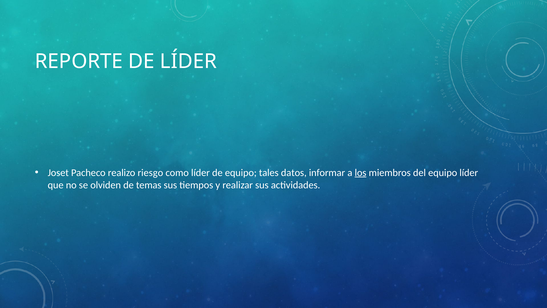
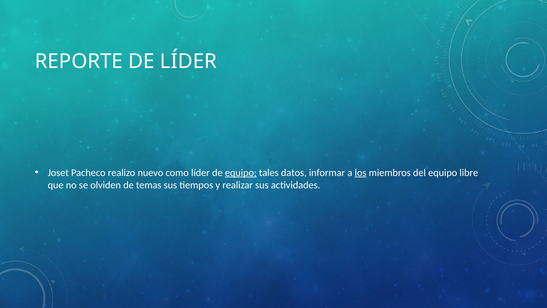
riesgo: riesgo -> nuevo
equipo at (241, 173) underline: none -> present
equipo líder: líder -> libre
